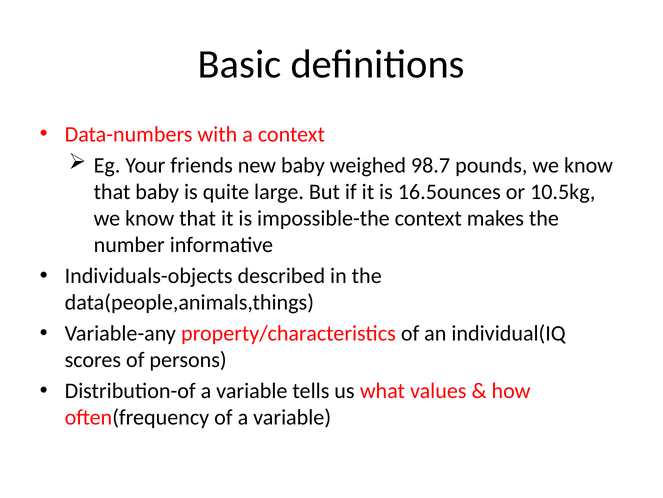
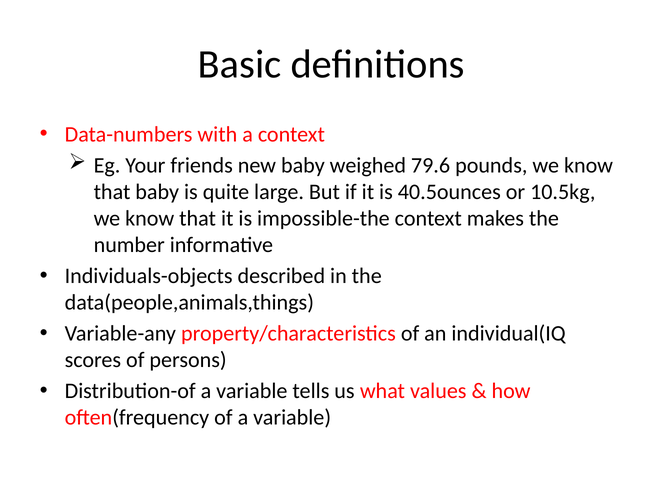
98.7: 98.7 -> 79.6
16.5ounces: 16.5ounces -> 40.5ounces
